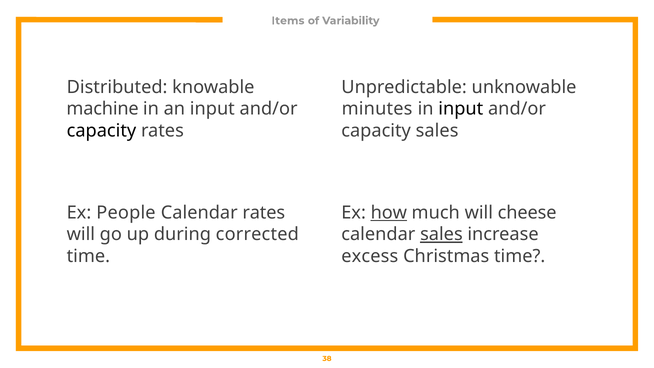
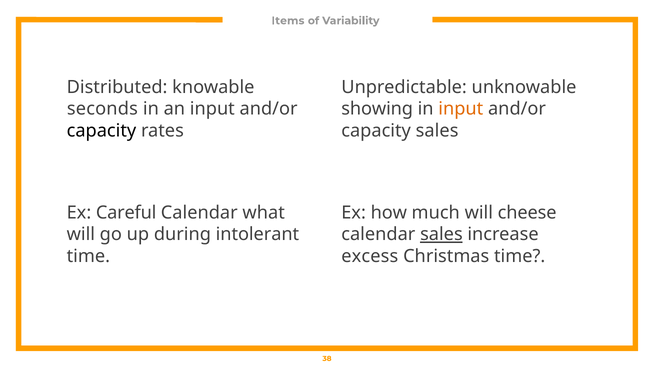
machine: machine -> seconds
minutes: minutes -> showing
input at (461, 109) colour: black -> orange
People: People -> Careful
Calendar rates: rates -> what
how underline: present -> none
corrected: corrected -> intolerant
